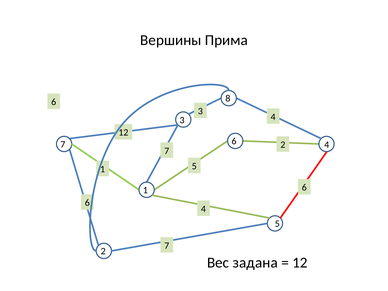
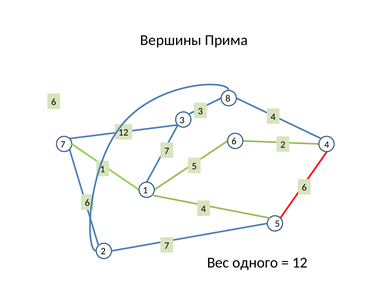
задана: задана -> одного
